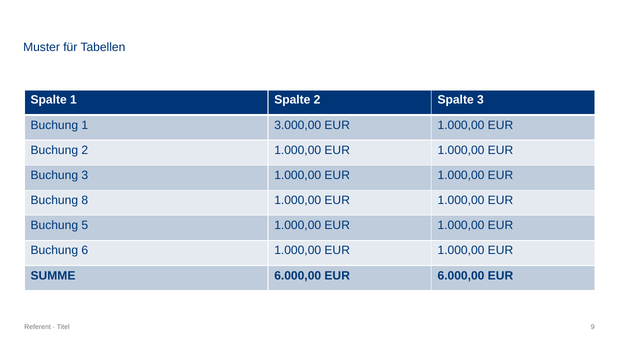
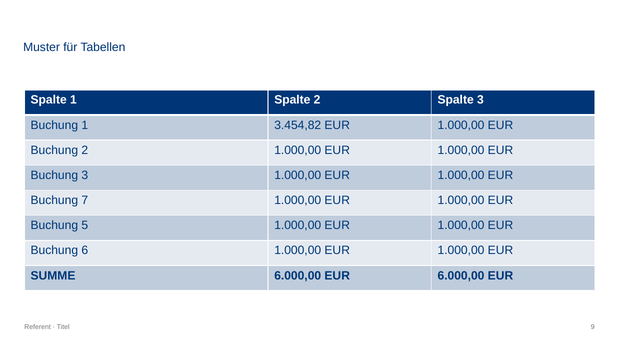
3.000,00: 3.000,00 -> 3.454,82
8: 8 -> 7
